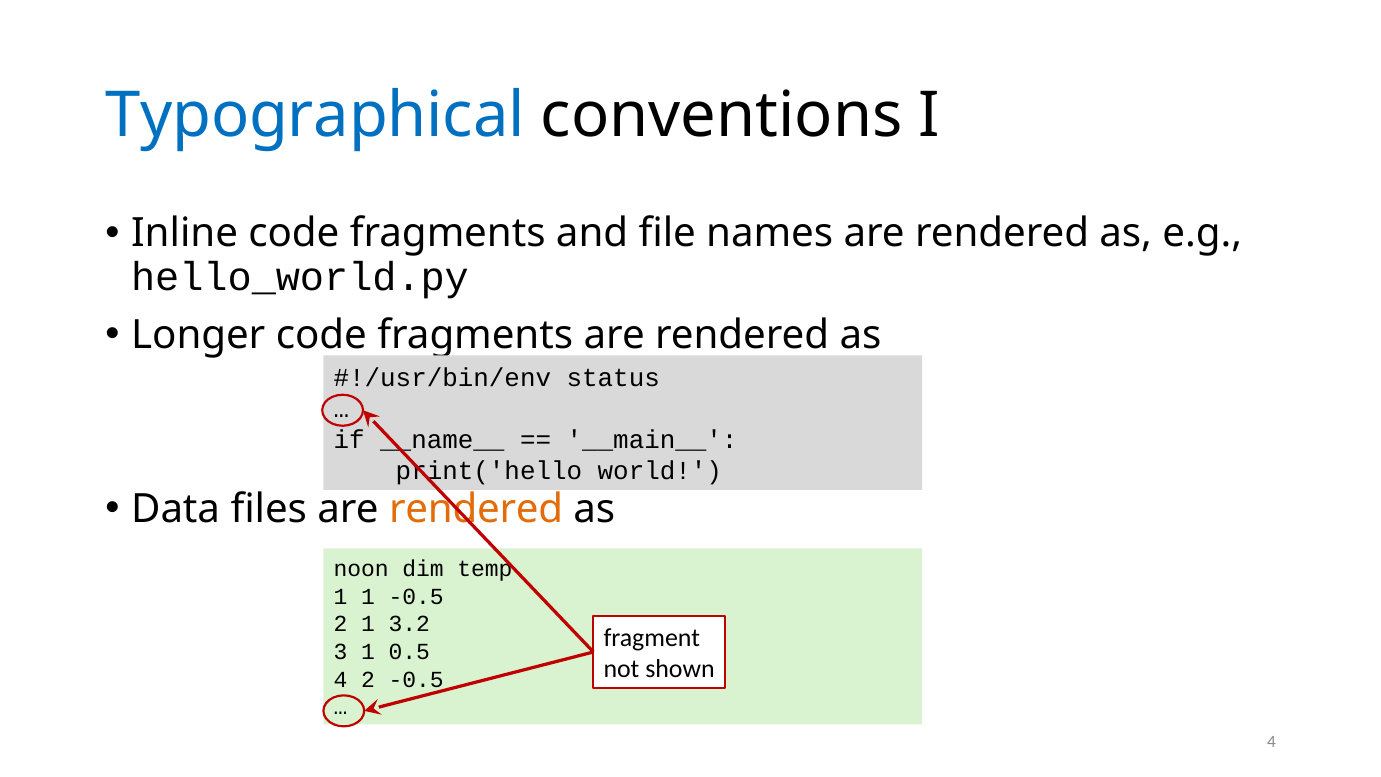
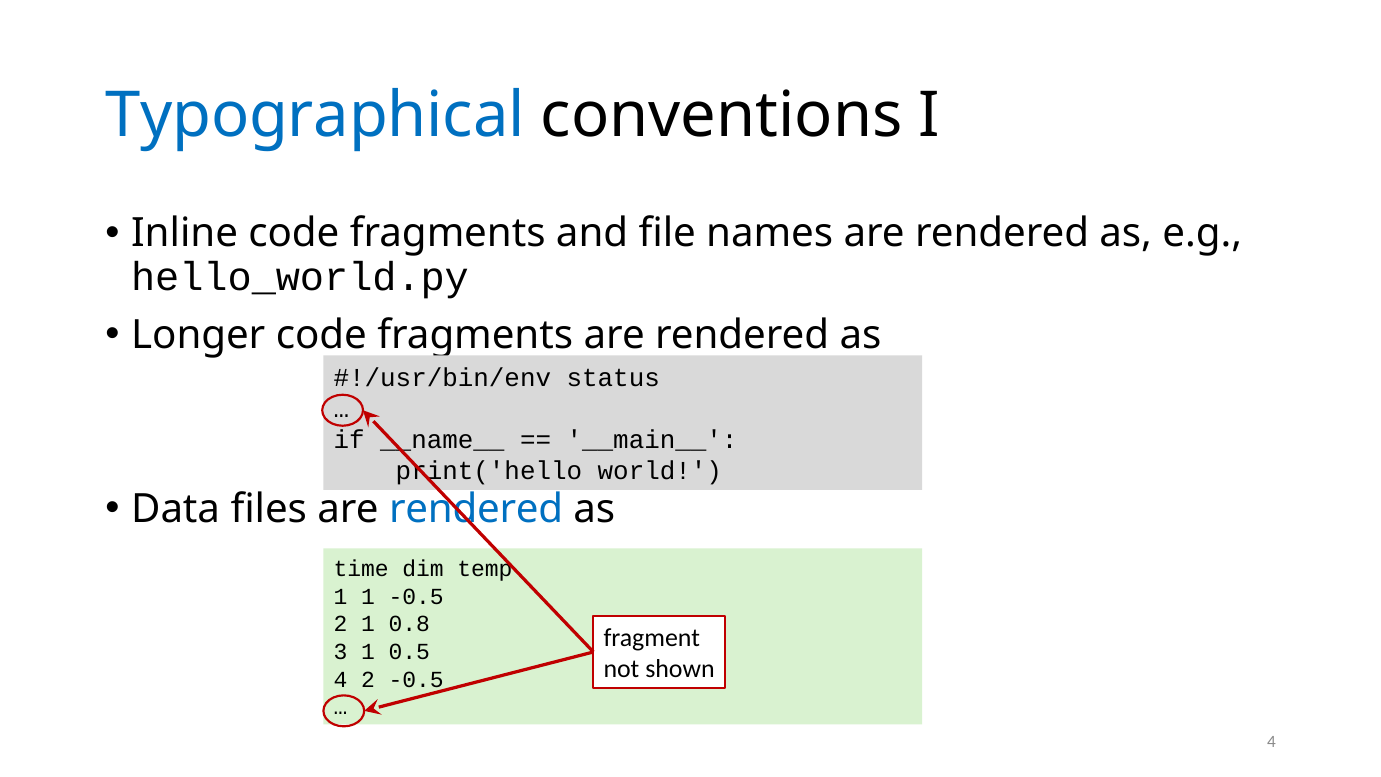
rendered at (476, 509) colour: orange -> blue
noon: noon -> time
3.2: 3.2 -> 0.8
